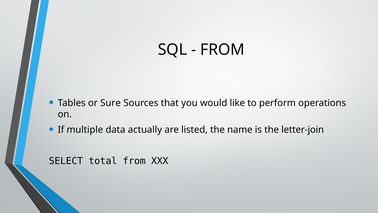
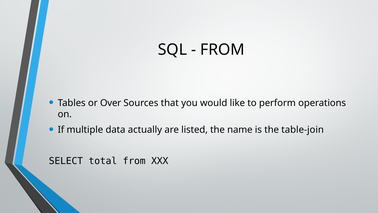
Sure: Sure -> Over
letter-join: letter-join -> table-join
